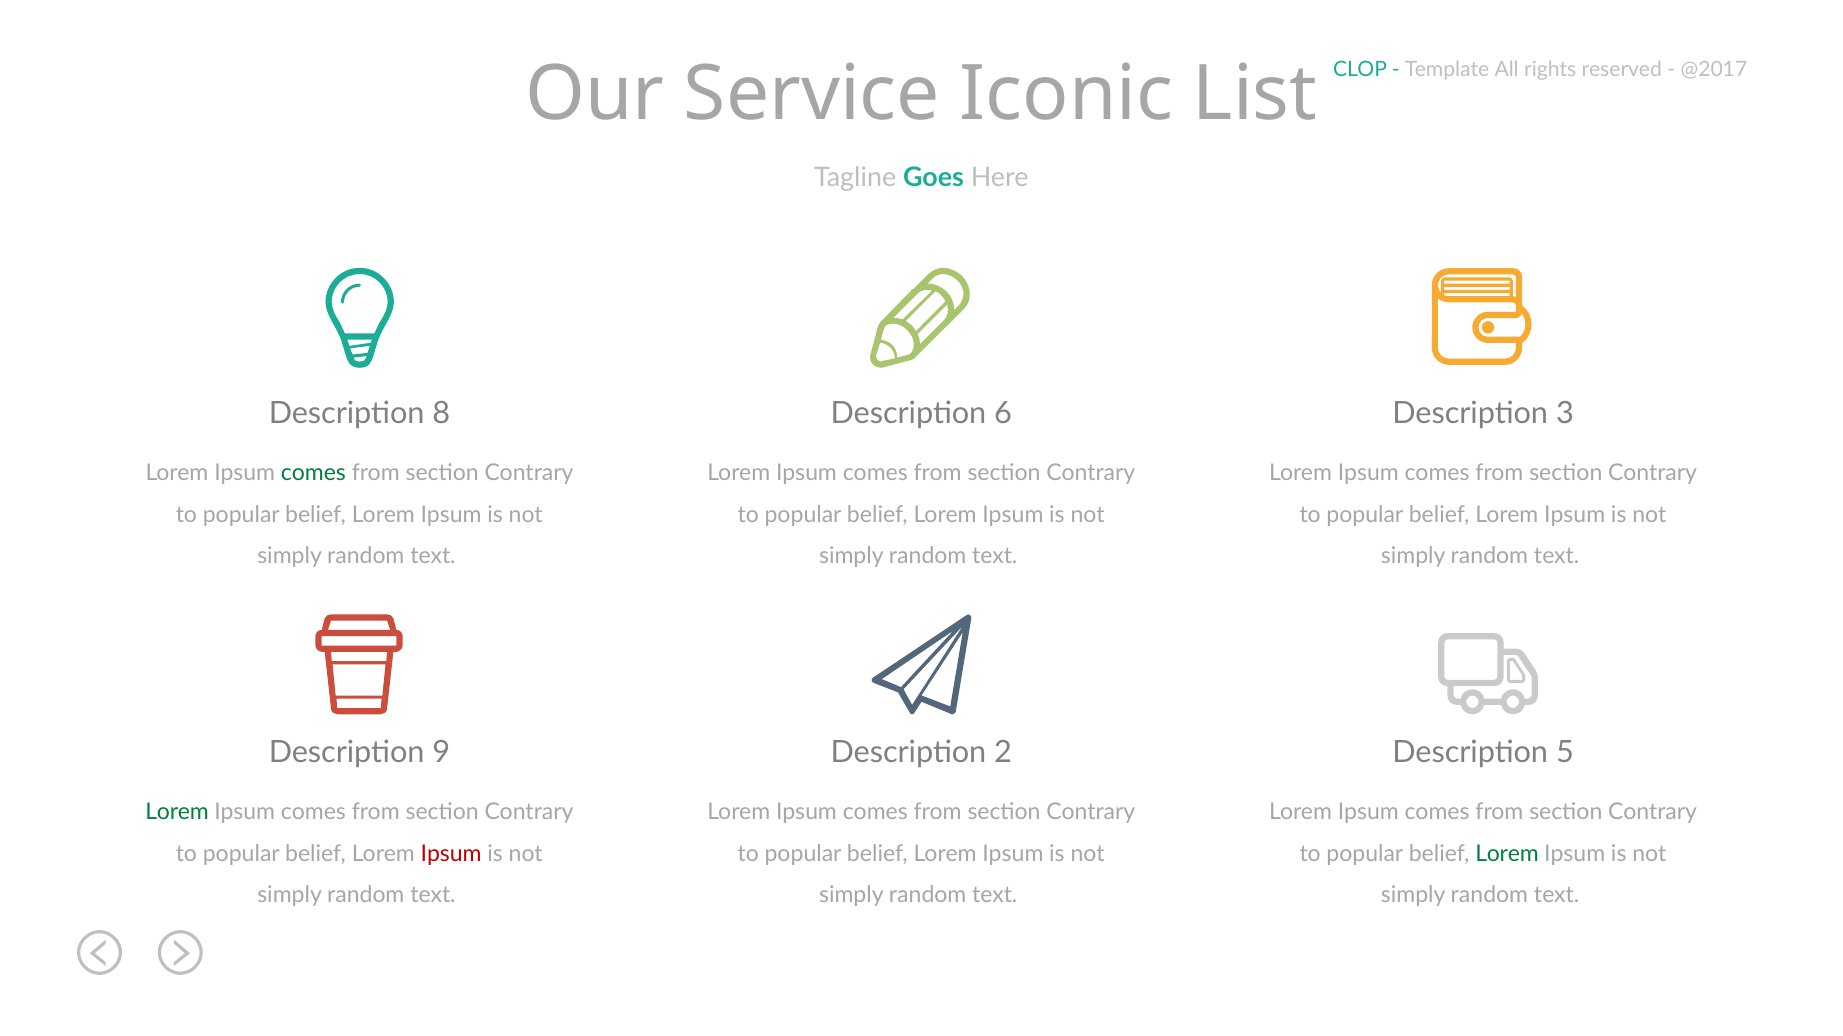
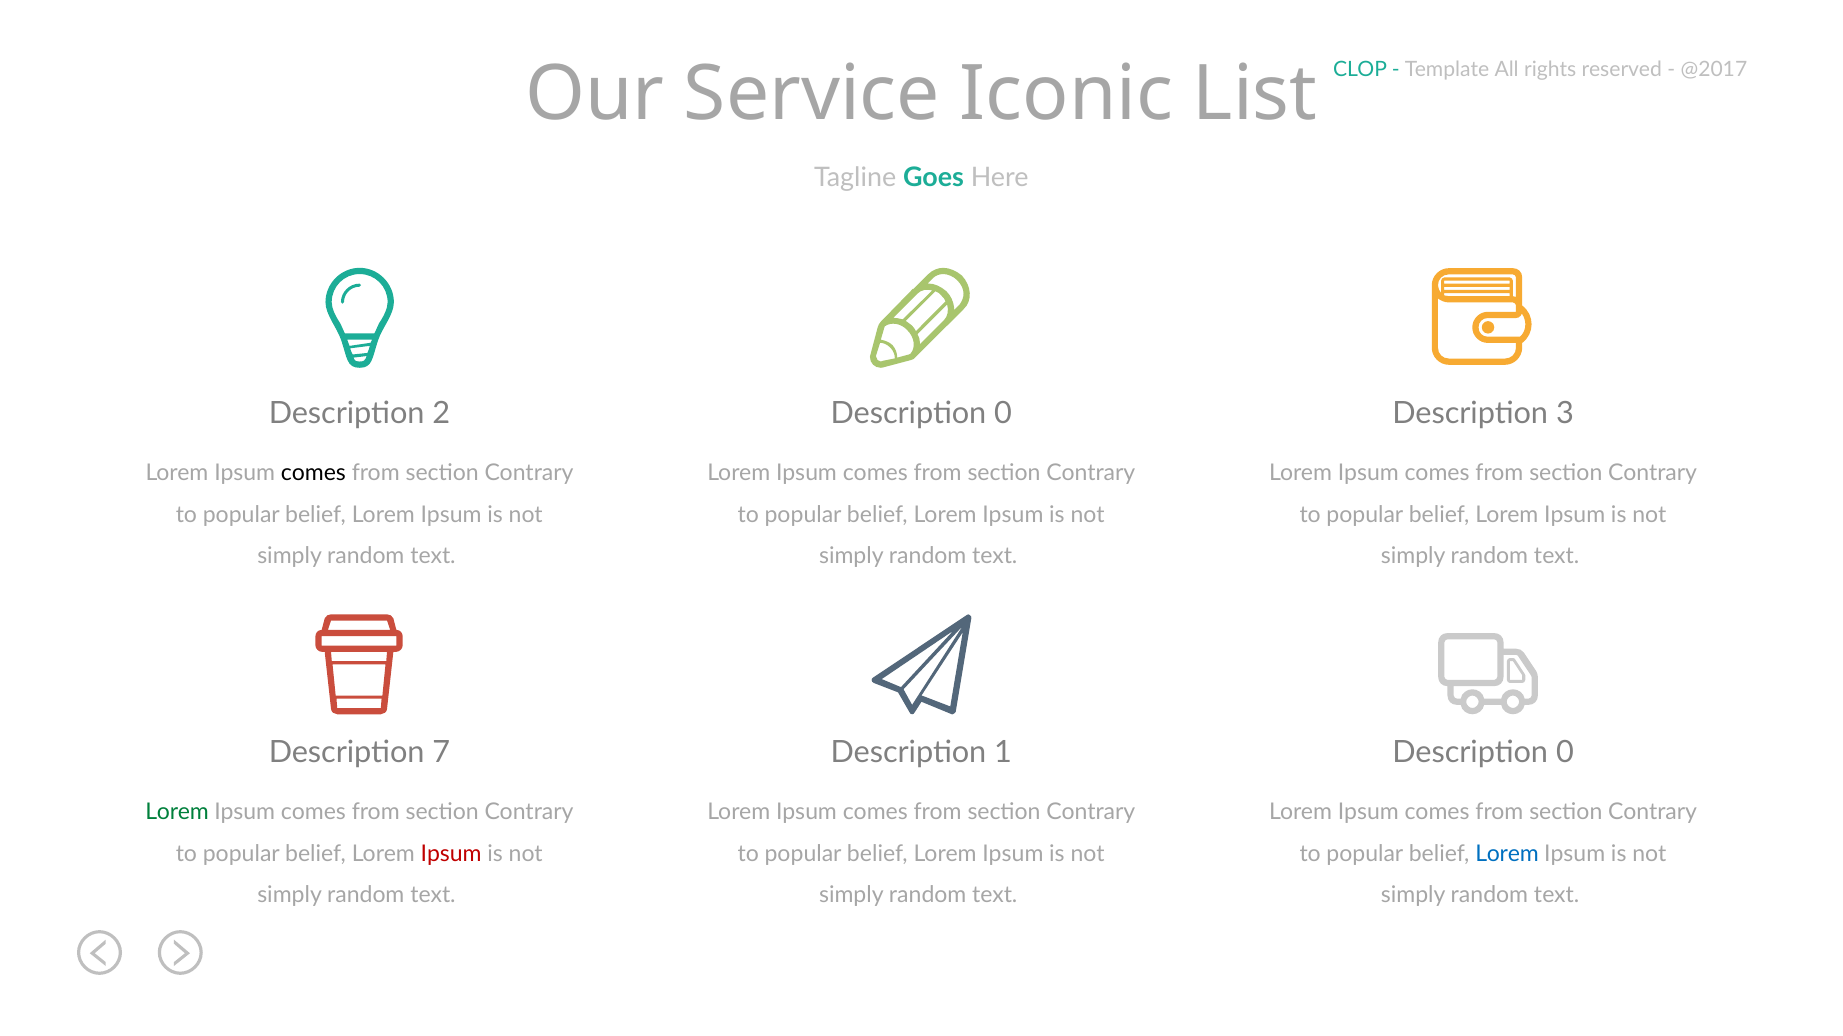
8: 8 -> 2
6 at (1003, 414): 6 -> 0
comes at (313, 473) colour: green -> black
9: 9 -> 7
2: 2 -> 1
5 at (1565, 753): 5 -> 0
Lorem at (1507, 854) colour: green -> blue
